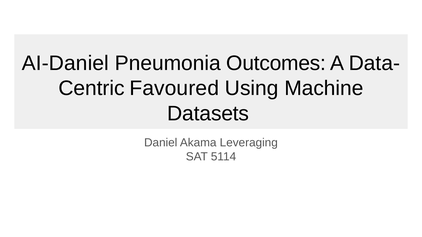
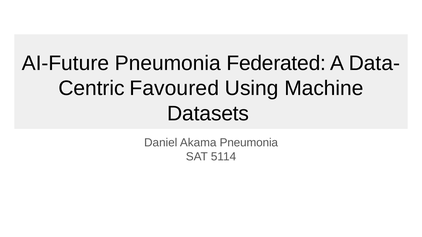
AI-Daniel: AI-Daniel -> AI-Future
Outcomes: Outcomes -> Federated
Akama Leveraging: Leveraging -> Pneumonia
